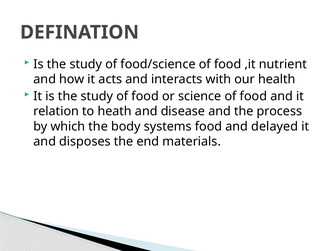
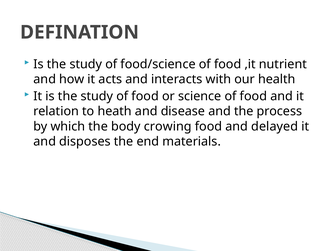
systems: systems -> crowing
